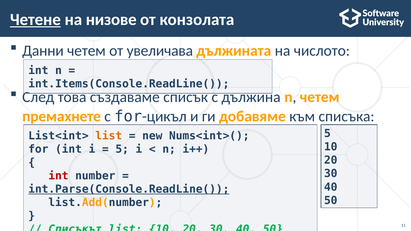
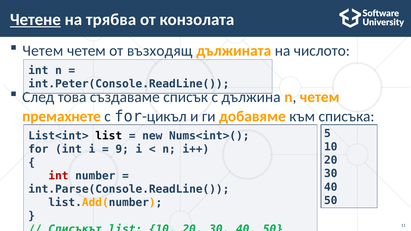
низове: низове -> трябва
Данни at (43, 51): Данни -> Четем
увеличава: увеличава -> възходящ
int.Items(Console.ReadLine(: int.Items(Console.ReadLine( -> int.Peter(Console.ReadLine(
list at (109, 136) colour: orange -> black
5 at (122, 149): 5 -> 9
int.Parse(Console.ReadLine( underline: present -> none
